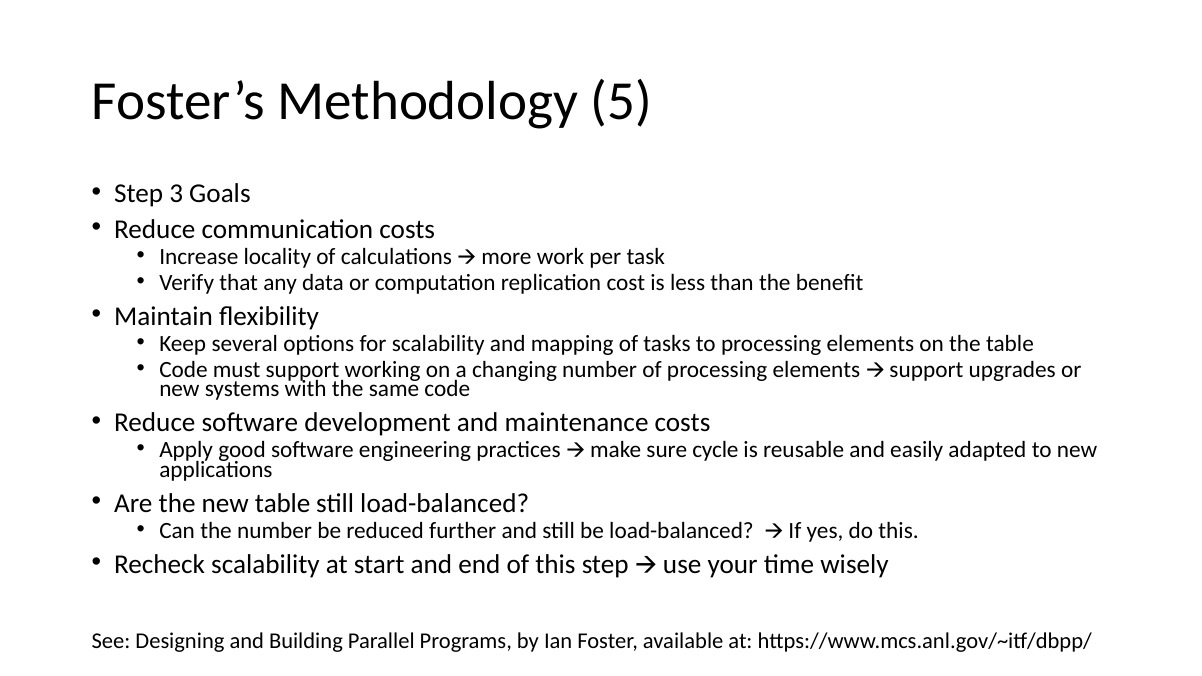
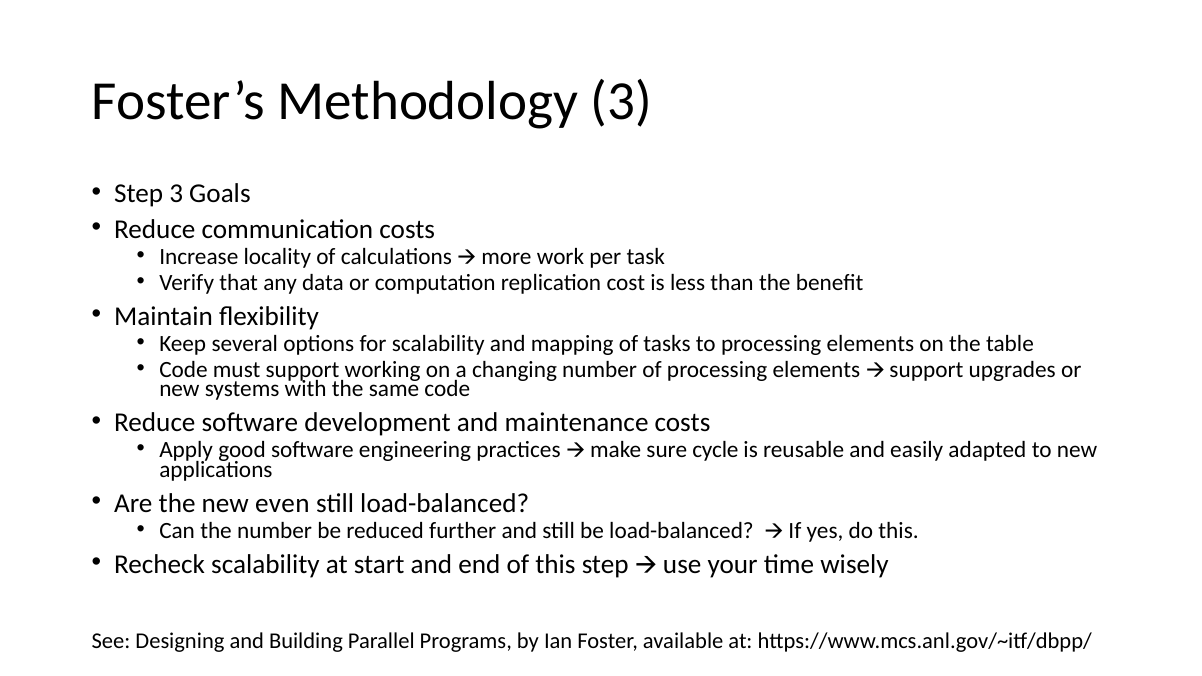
Methodology 5: 5 -> 3
new table: table -> even
